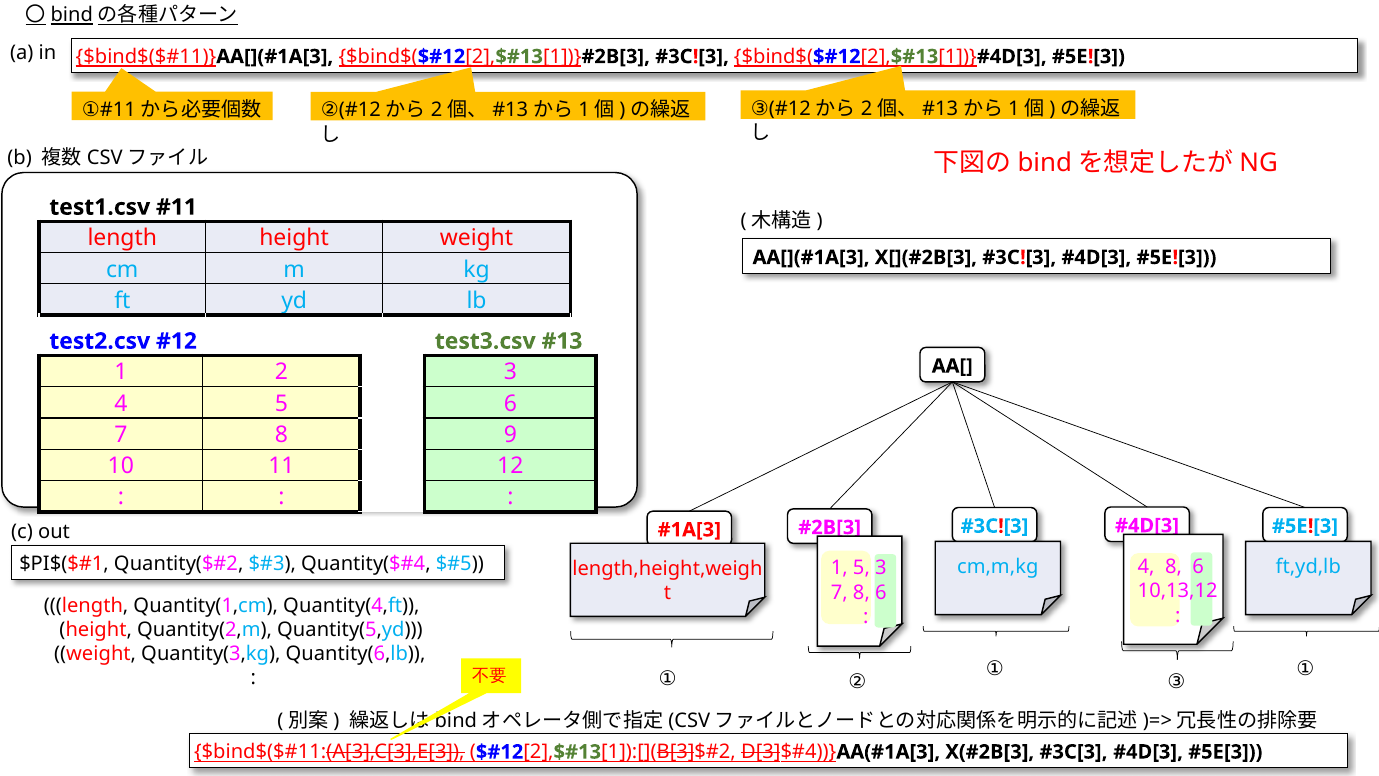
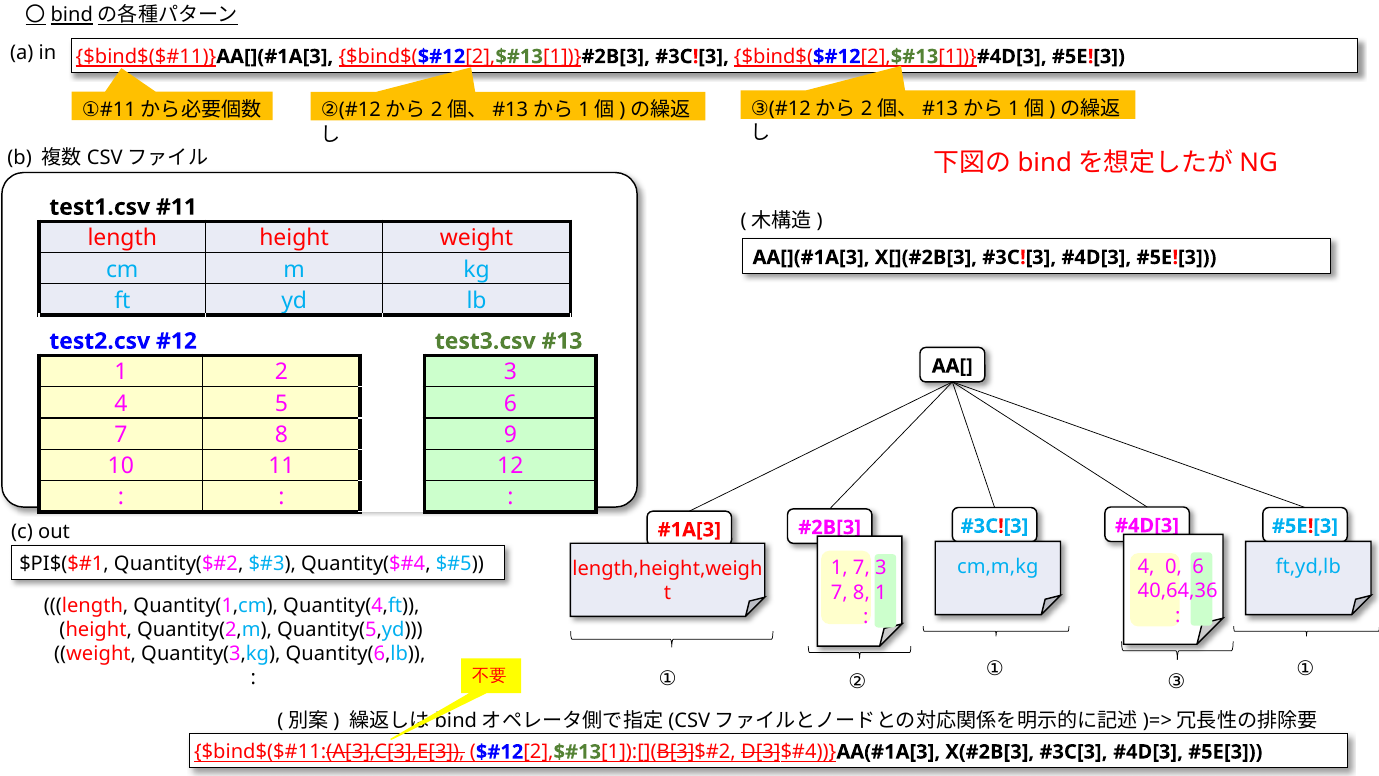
4 8: 8 -> 0
1 5: 5 -> 7
10,13,12: 10,13,12 -> 40,64,36
7 8 6: 6 -> 1
